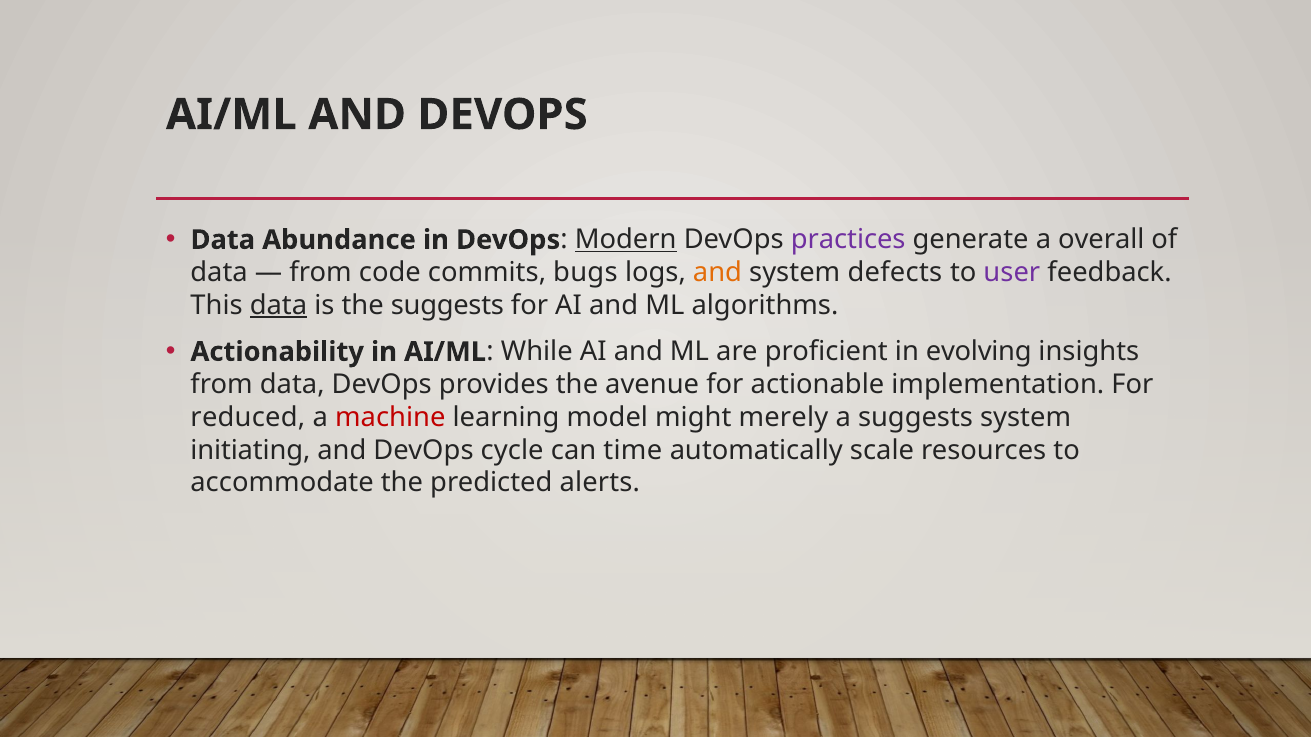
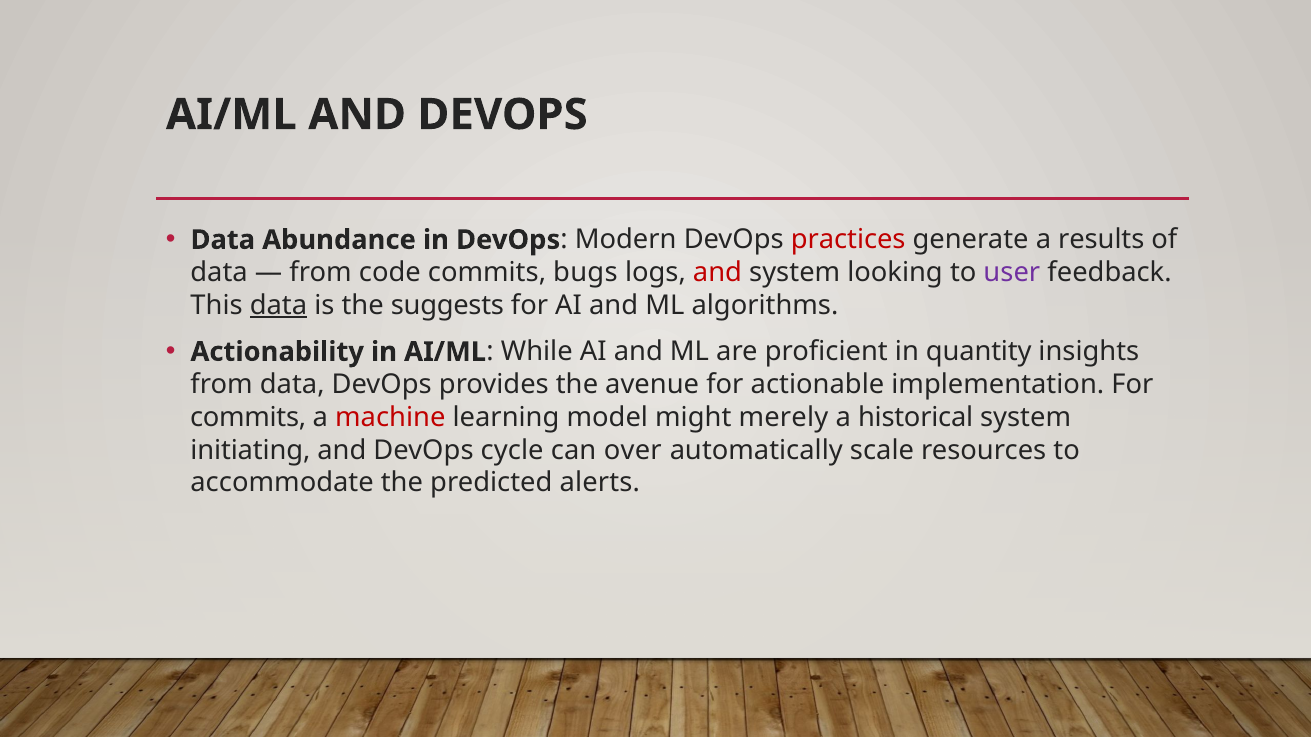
Modern underline: present -> none
practices colour: purple -> red
overall: overall -> results
and at (718, 273) colour: orange -> red
defects: defects -> looking
evolving: evolving -> quantity
reduced at (248, 418): reduced -> commits
a suggests: suggests -> historical
time: time -> over
